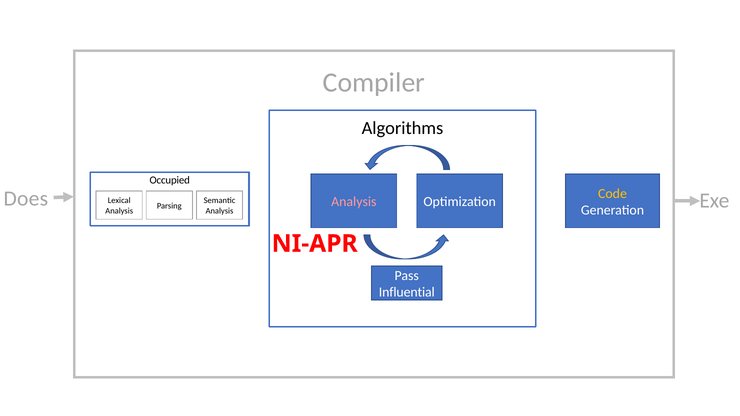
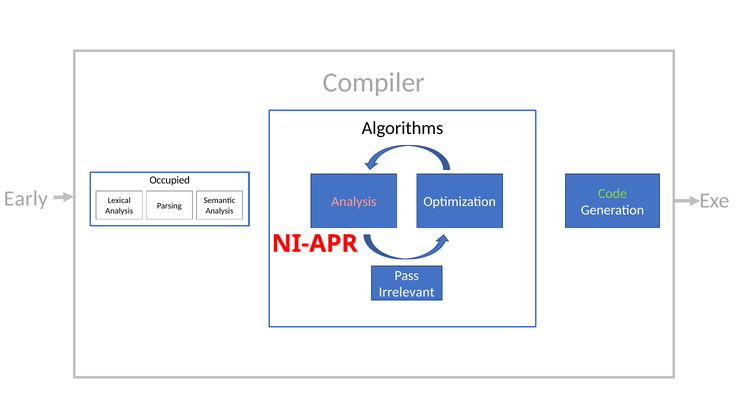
Code colour: yellow -> light green
Does: Does -> Early
Influential: Influential -> Irrelevant
